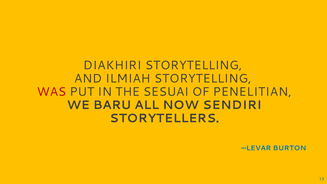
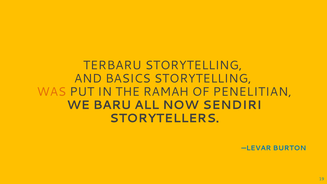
DIAKHIRI: DIAKHIRI -> TERBARU
ILMIAH: ILMIAH -> BASICS
WAS colour: red -> orange
SESUAI: SESUAI -> RAMAH
